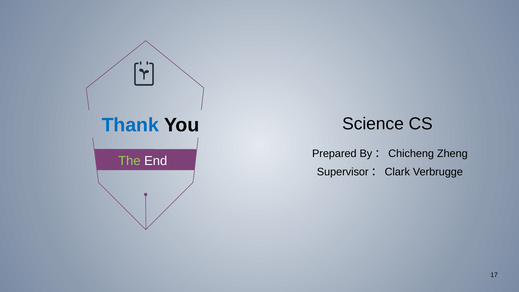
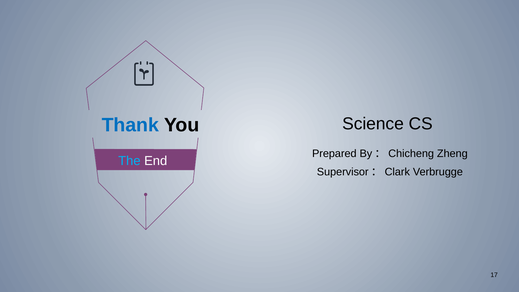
The colour: light green -> light blue
